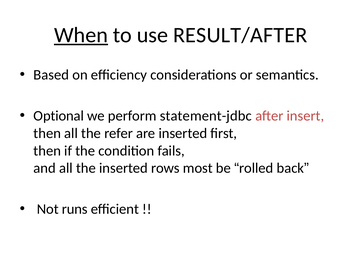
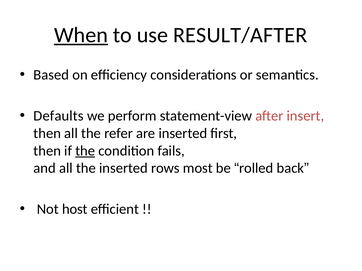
Optional: Optional -> Defaults
statement-jdbc: statement-jdbc -> statement-view
the at (85, 151) underline: none -> present
runs: runs -> host
